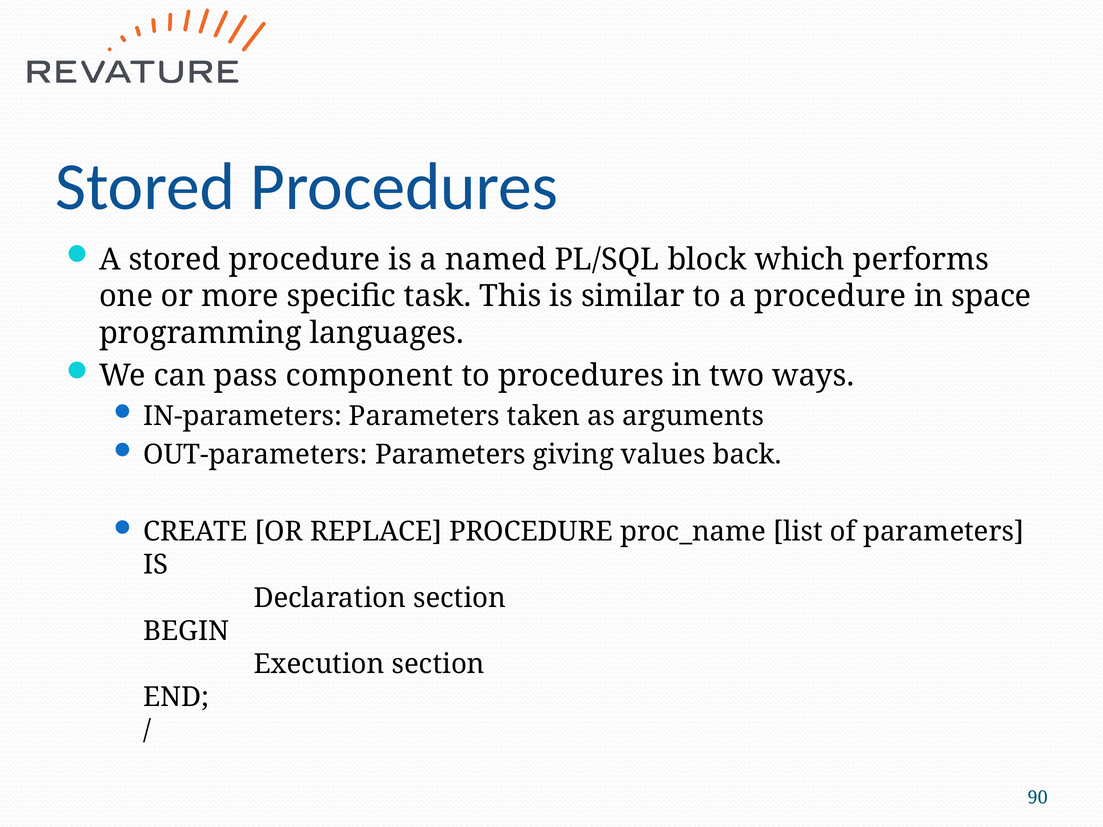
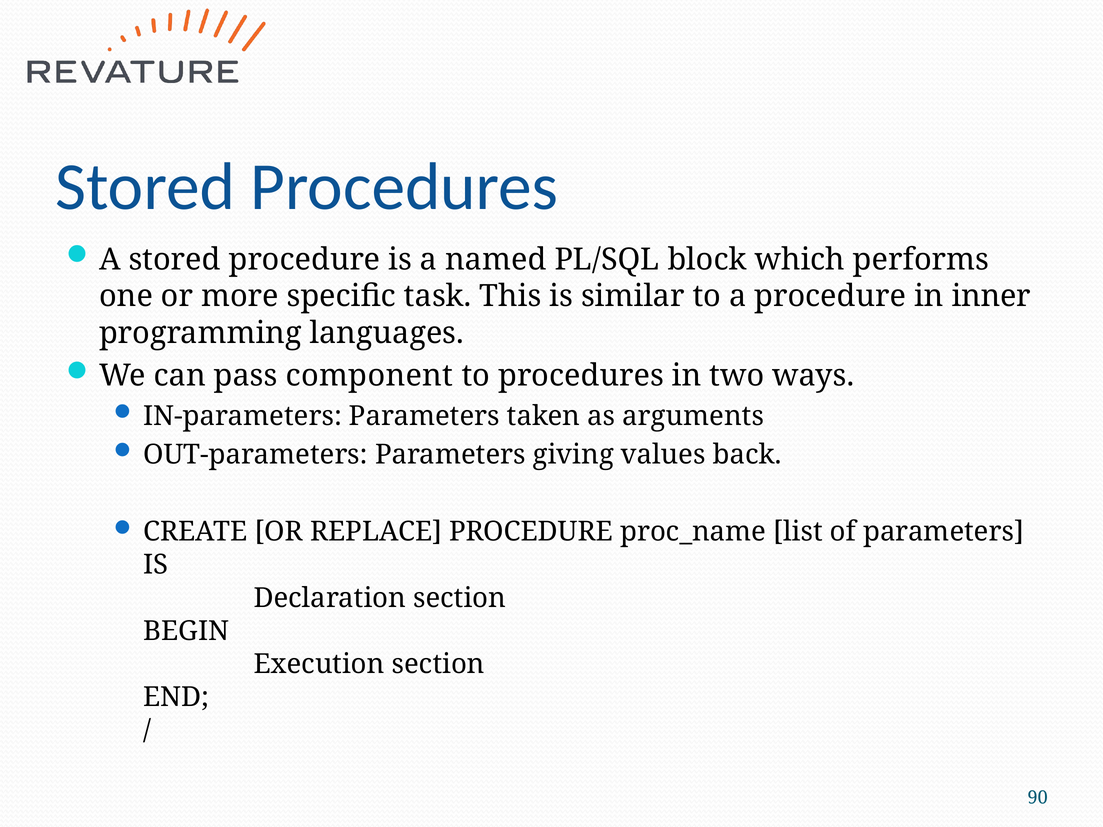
space: space -> inner
